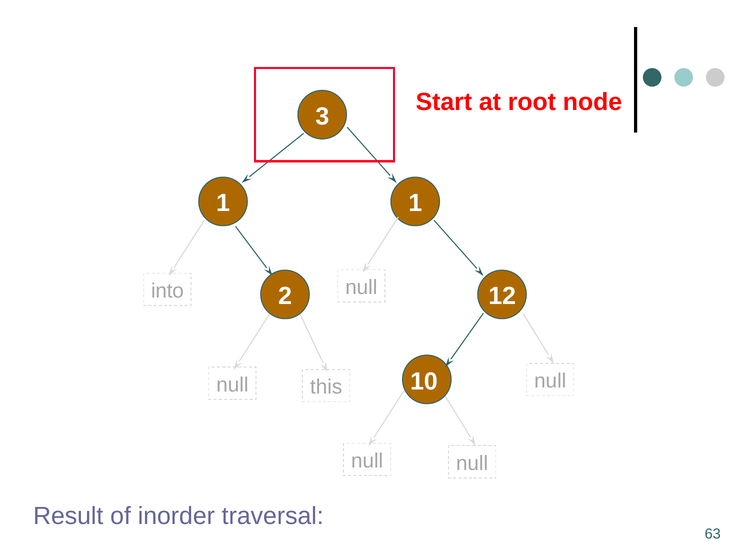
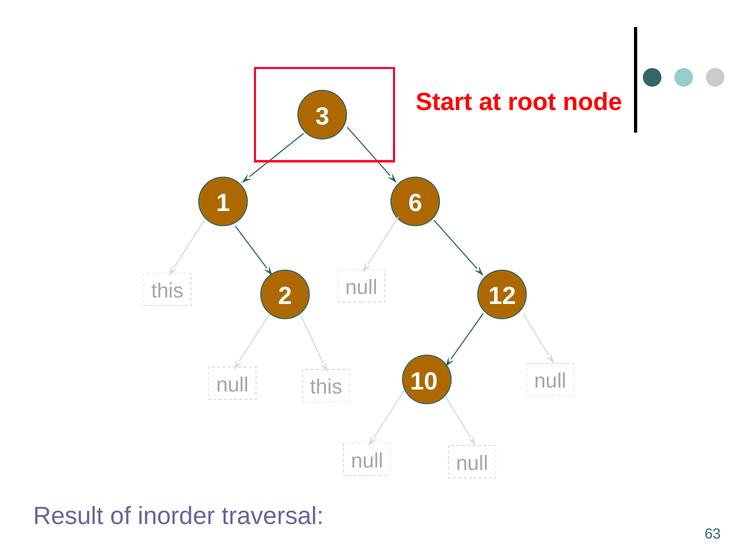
1 1: 1 -> 6
into at (167, 291): into -> this
